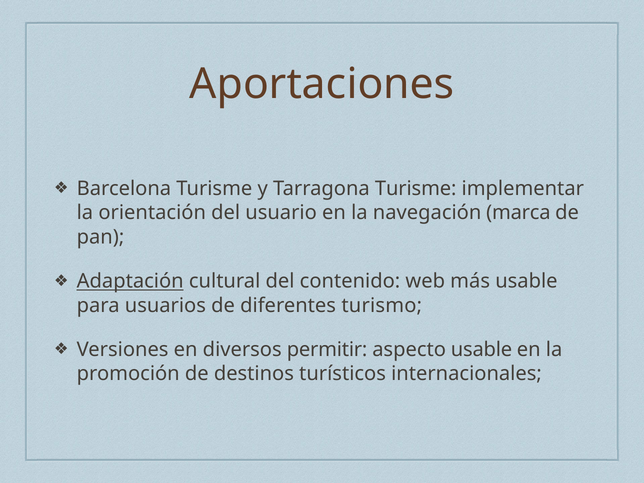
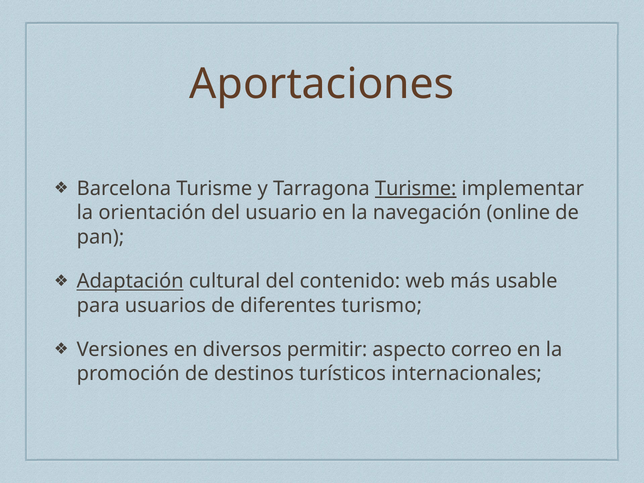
Turisme at (416, 189) underline: none -> present
marca: marca -> online
aspecto usable: usable -> correo
